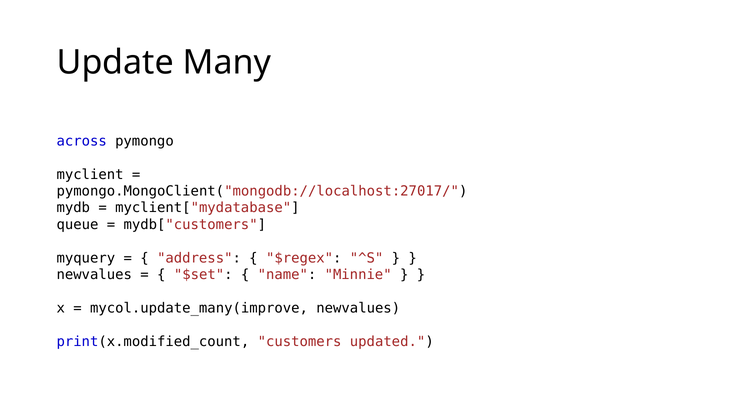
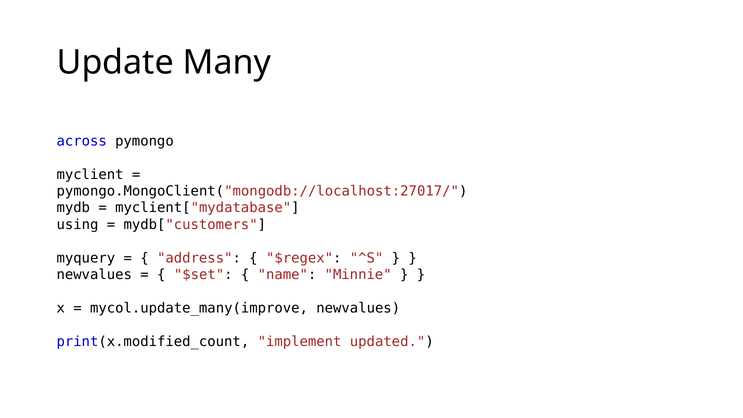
queue: queue -> using
customers: customers -> implement
